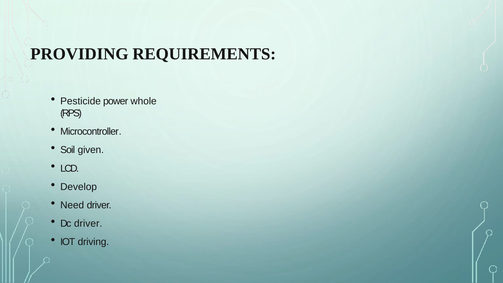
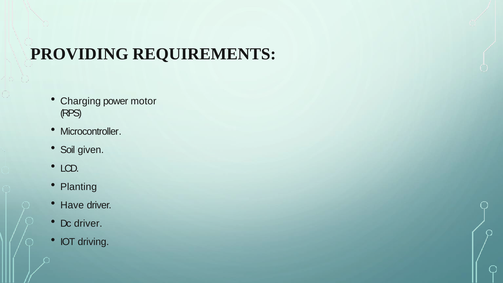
Pesticide: Pesticide -> Charging
whole: whole -> motor
Develop: Develop -> Planting
Need: Need -> Have
